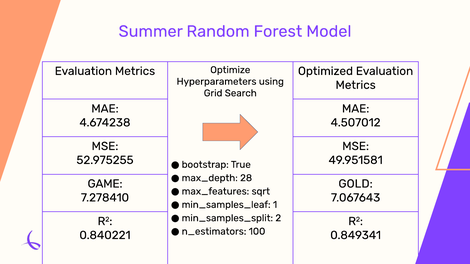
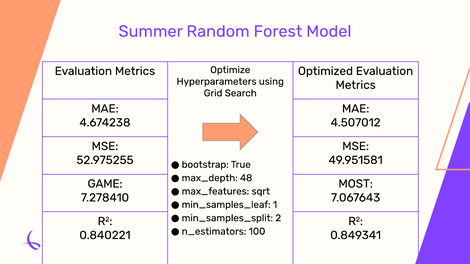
28: 28 -> 48
GOLD: GOLD -> MOST
